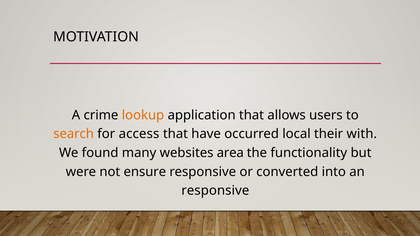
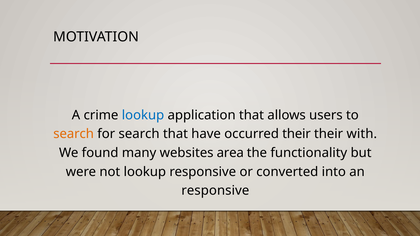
lookup at (143, 115) colour: orange -> blue
for access: access -> search
occurred local: local -> their
not ensure: ensure -> lookup
